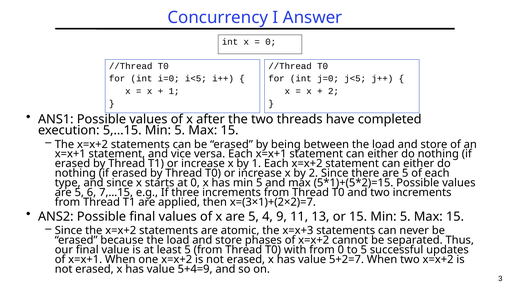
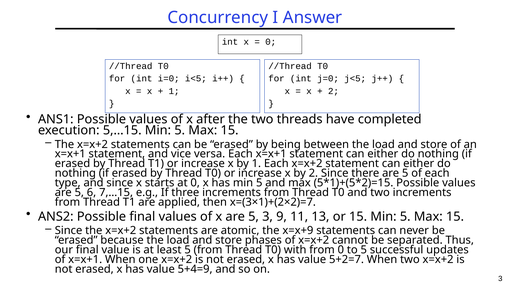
5 4: 4 -> 3
x=x+3: x=x+3 -> x=x+9
